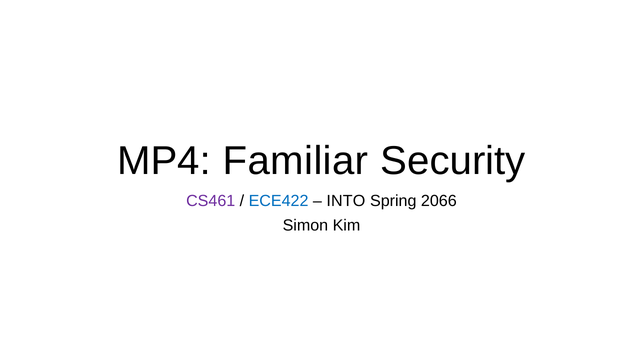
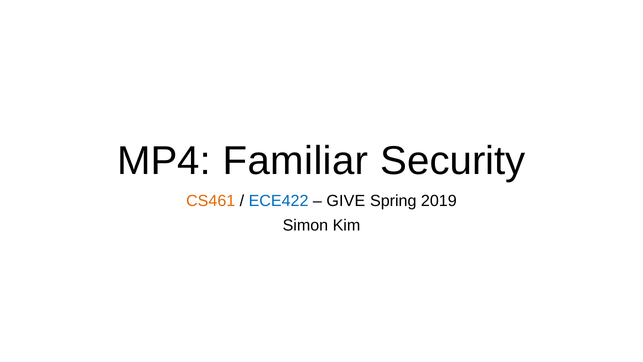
CS461 colour: purple -> orange
INTO: INTO -> GIVE
2066: 2066 -> 2019
